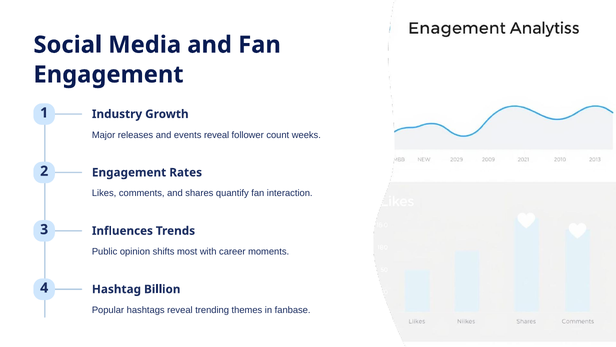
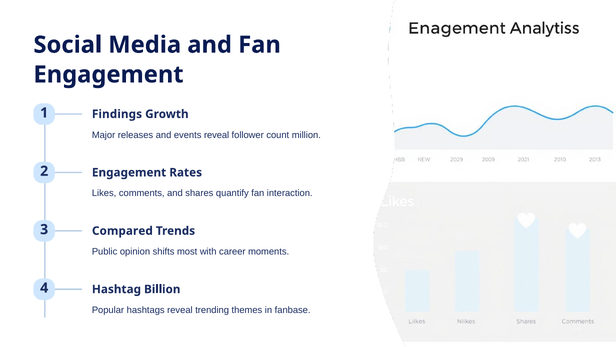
Industry: Industry -> Findings
weeks: weeks -> million
Influences: Influences -> Compared
